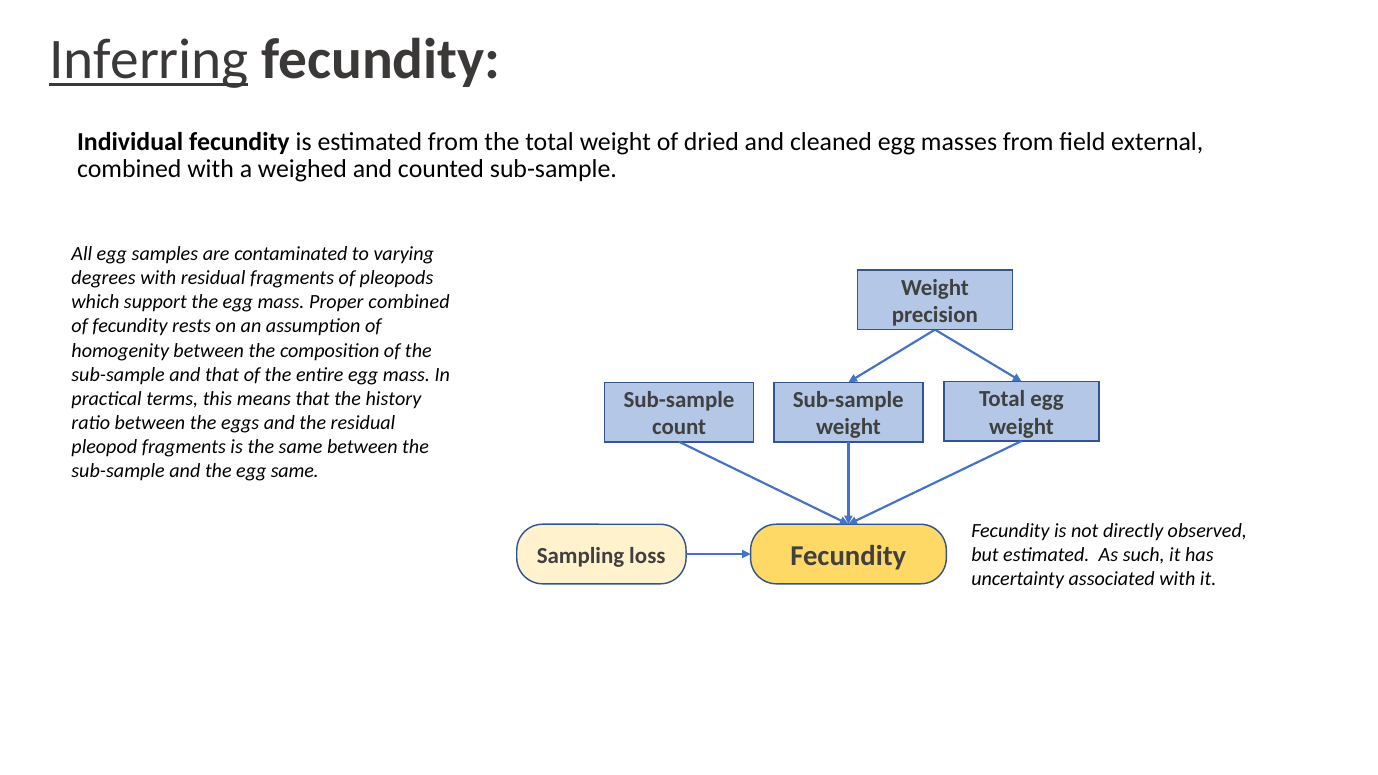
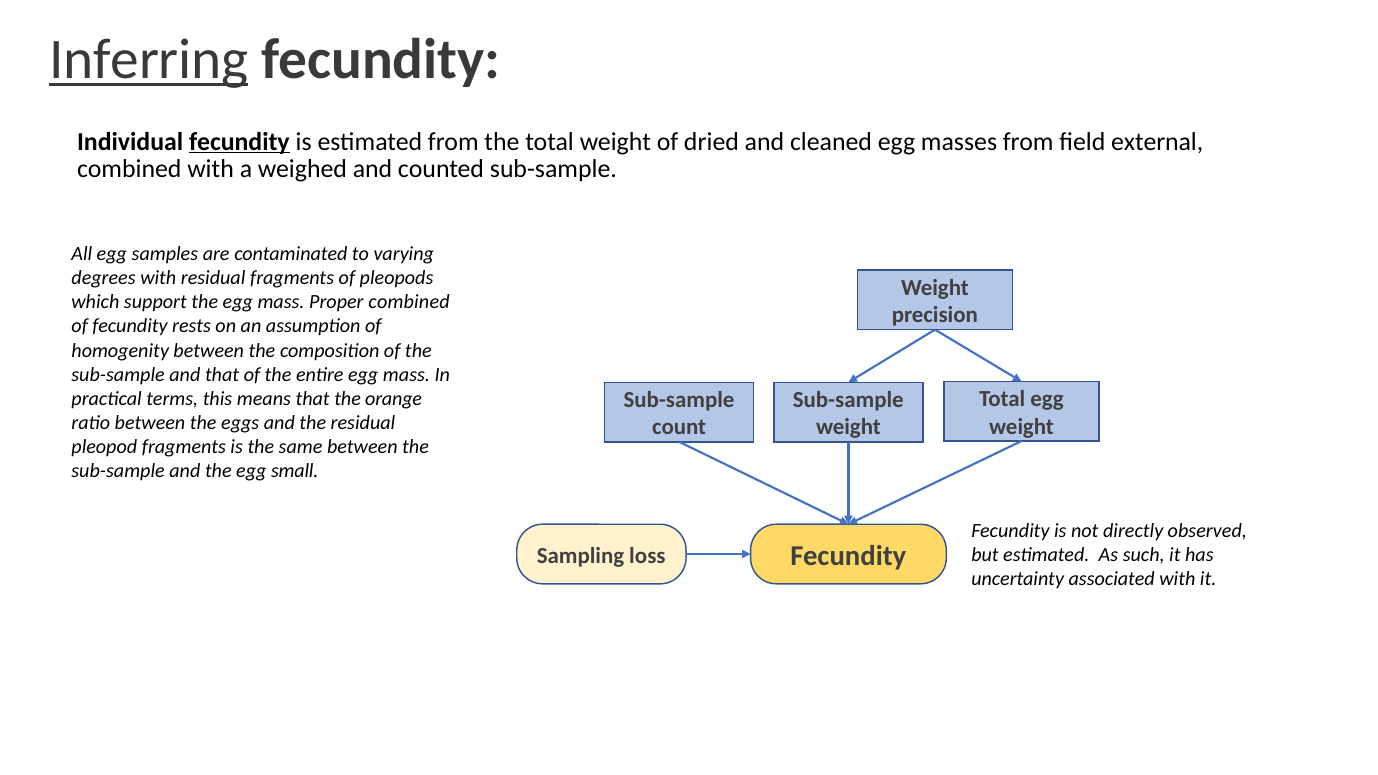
fecundity at (239, 142) underline: none -> present
history: history -> orange
egg same: same -> small
